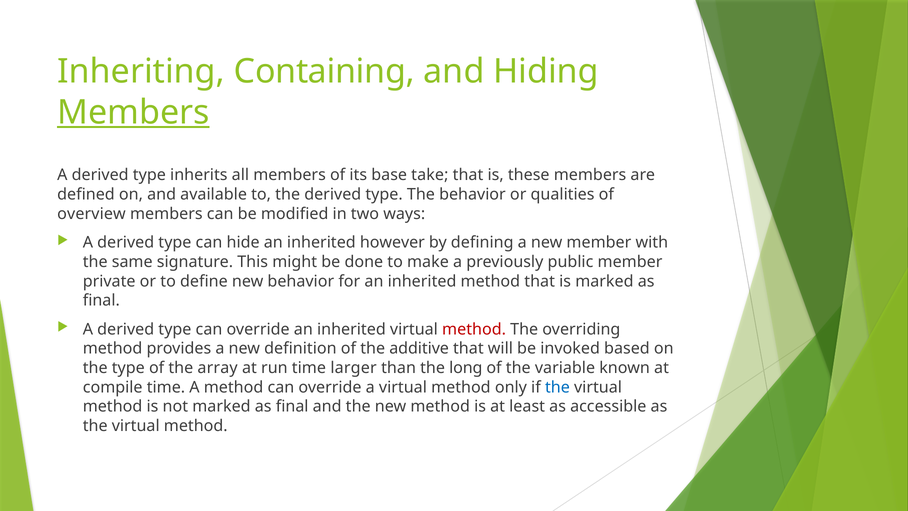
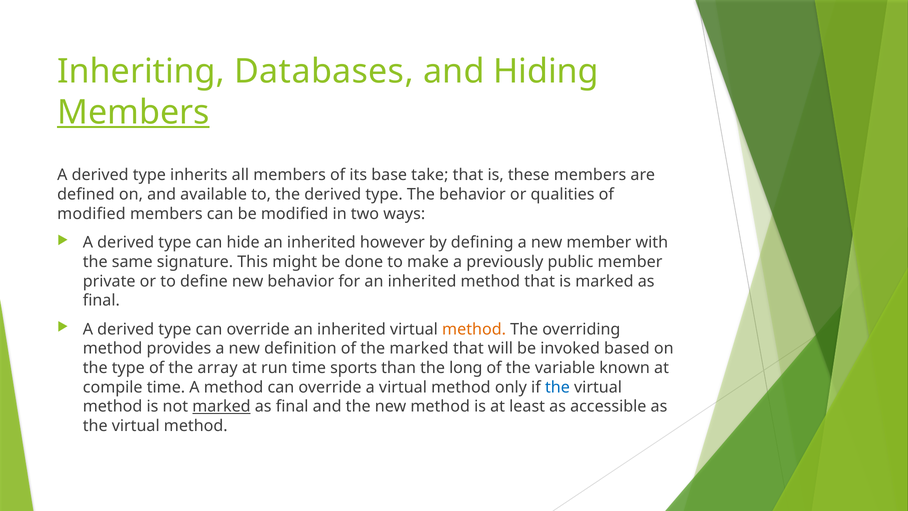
Containing: Containing -> Databases
overview at (91, 214): overview -> modified
method at (474, 329) colour: red -> orange
the additive: additive -> marked
larger: larger -> sports
marked at (221, 406) underline: none -> present
